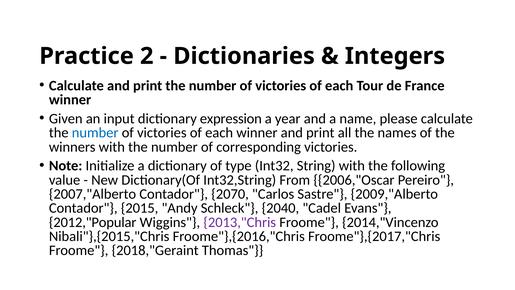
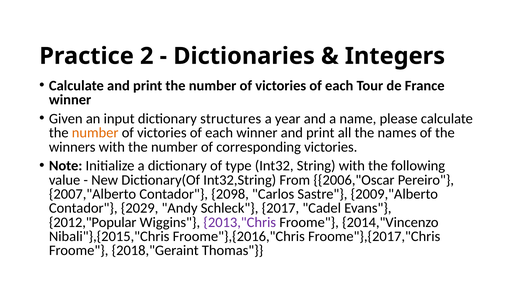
expression: expression -> structures
number at (95, 133) colour: blue -> orange
2070: 2070 -> 2098
2015: 2015 -> 2029
2040: 2040 -> 2017
